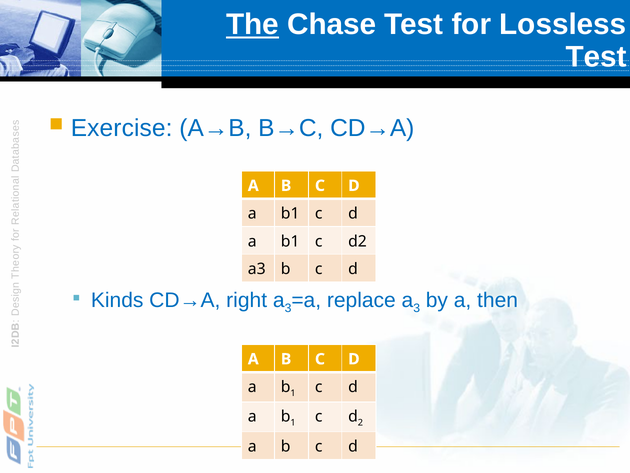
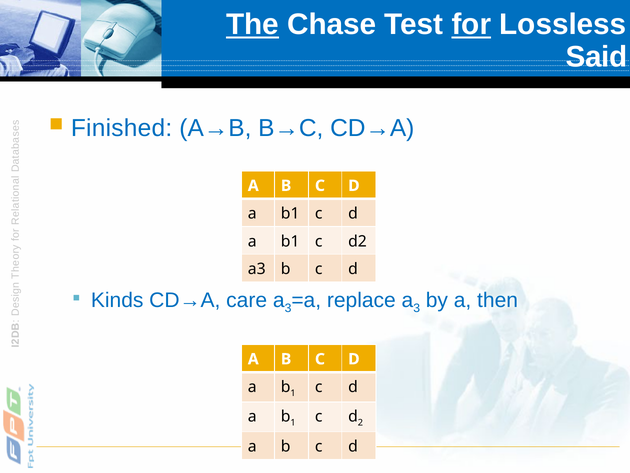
for underline: none -> present
Test at (596, 57): Test -> Said
Exercise: Exercise -> Finished
right: right -> care
